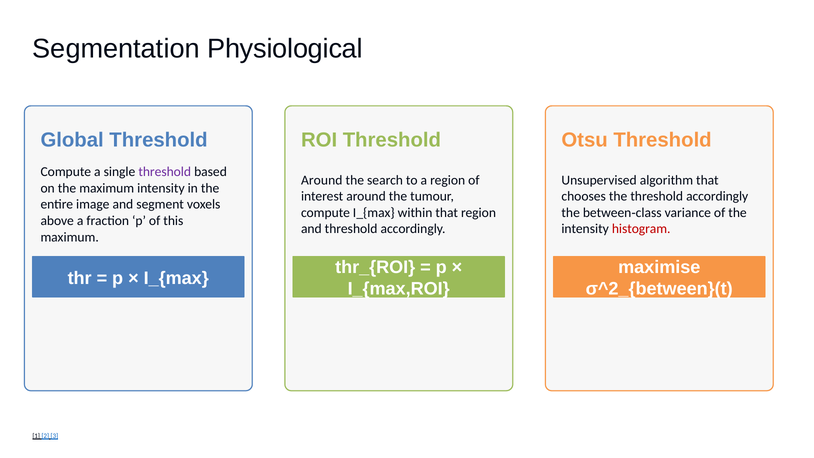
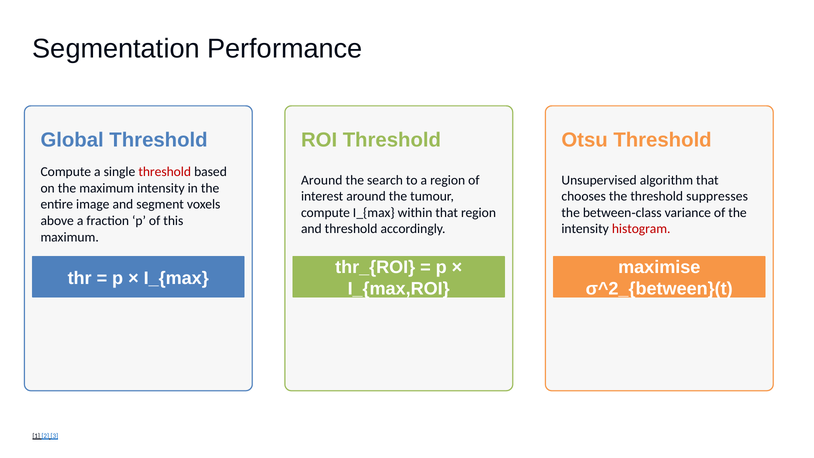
Physiological: Physiological -> Performance
threshold at (165, 172) colour: purple -> red
the threshold accordingly: accordingly -> suppresses
